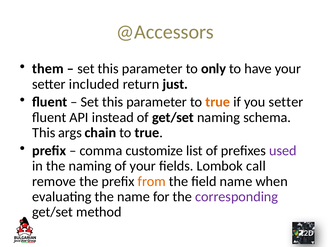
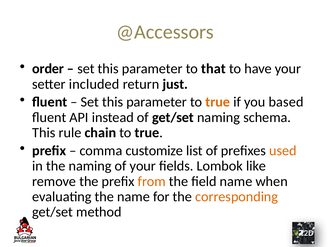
them: them -> order
only: only -> that
you setter: setter -> based
args: args -> rule
used colour: purple -> orange
call: call -> like
corresponding colour: purple -> orange
